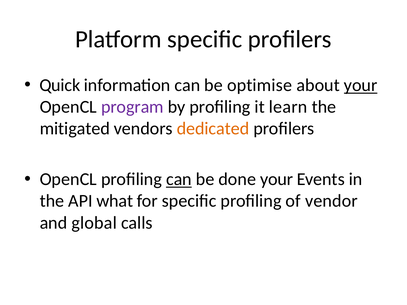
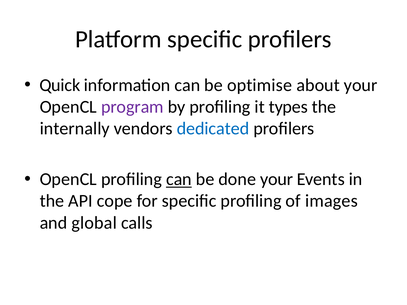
your at (361, 85) underline: present -> none
learn: learn -> types
mitigated: mitigated -> internally
dedicated colour: orange -> blue
what: what -> cope
vendor: vendor -> images
